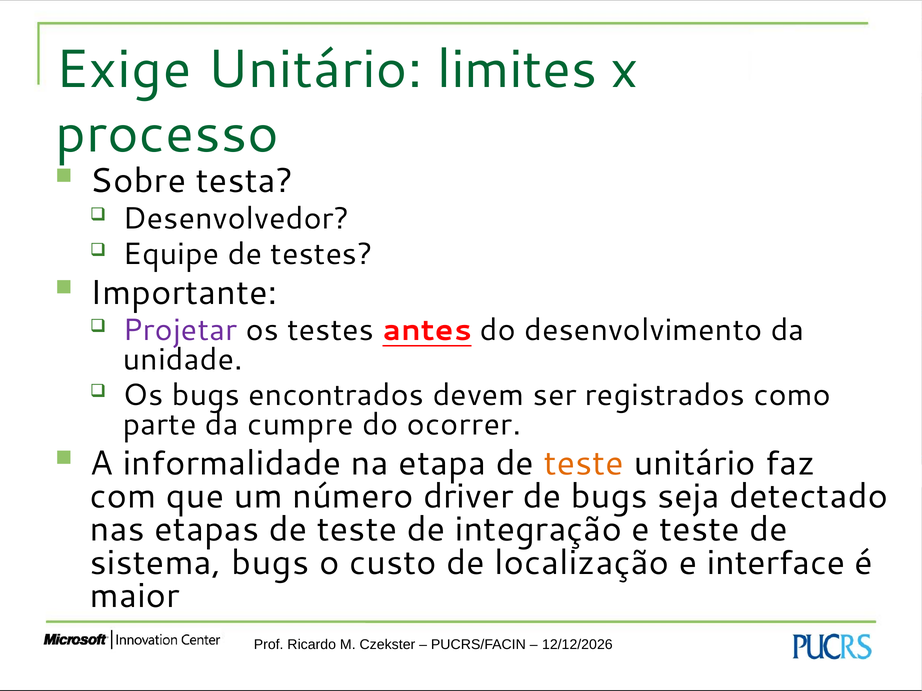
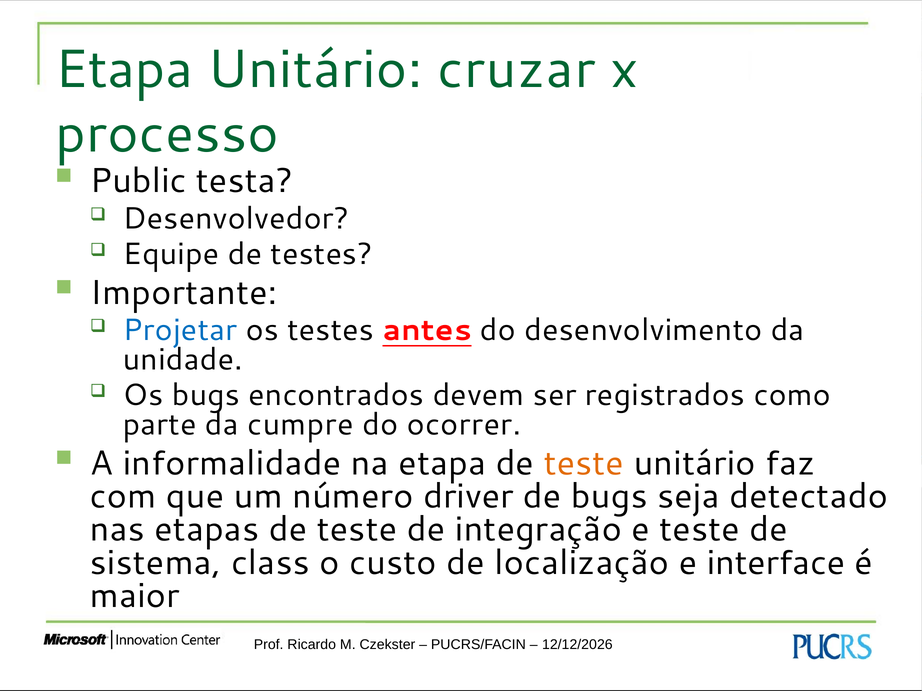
Exige at (123, 69): Exige -> Etapa
limites: limites -> cruzar
Sobre: Sobre -> Public
Projetar colour: purple -> blue
sistema bugs: bugs -> class
